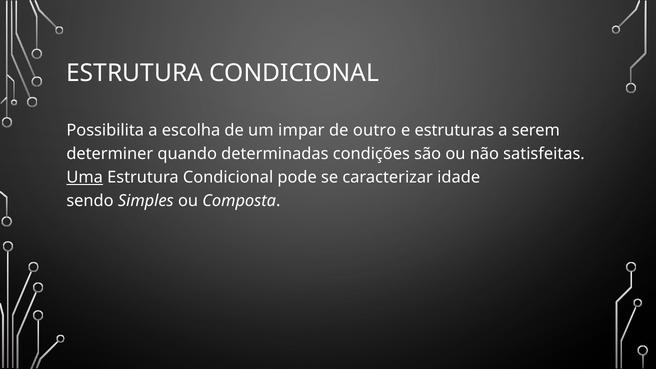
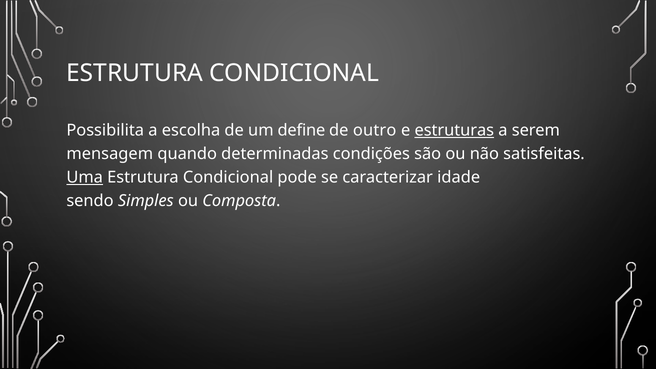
impar: impar -> define
estruturas underline: none -> present
determiner: determiner -> mensagem
